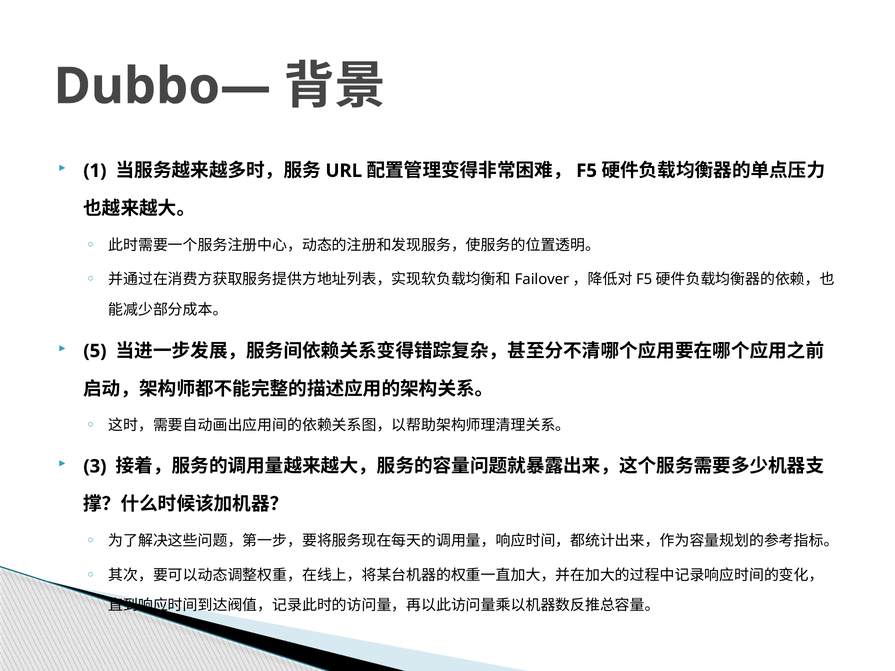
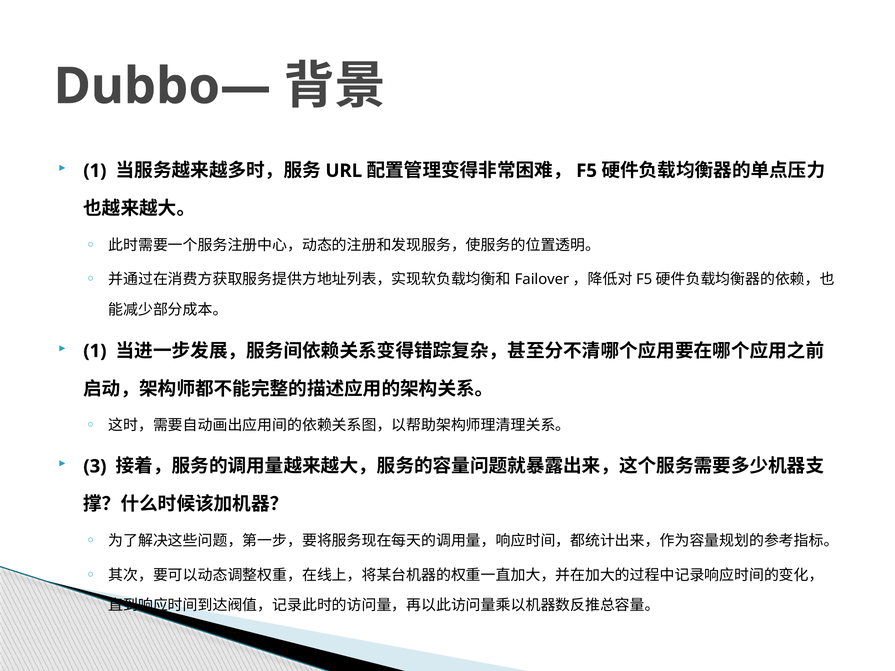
5 at (95, 351): 5 -> 1
